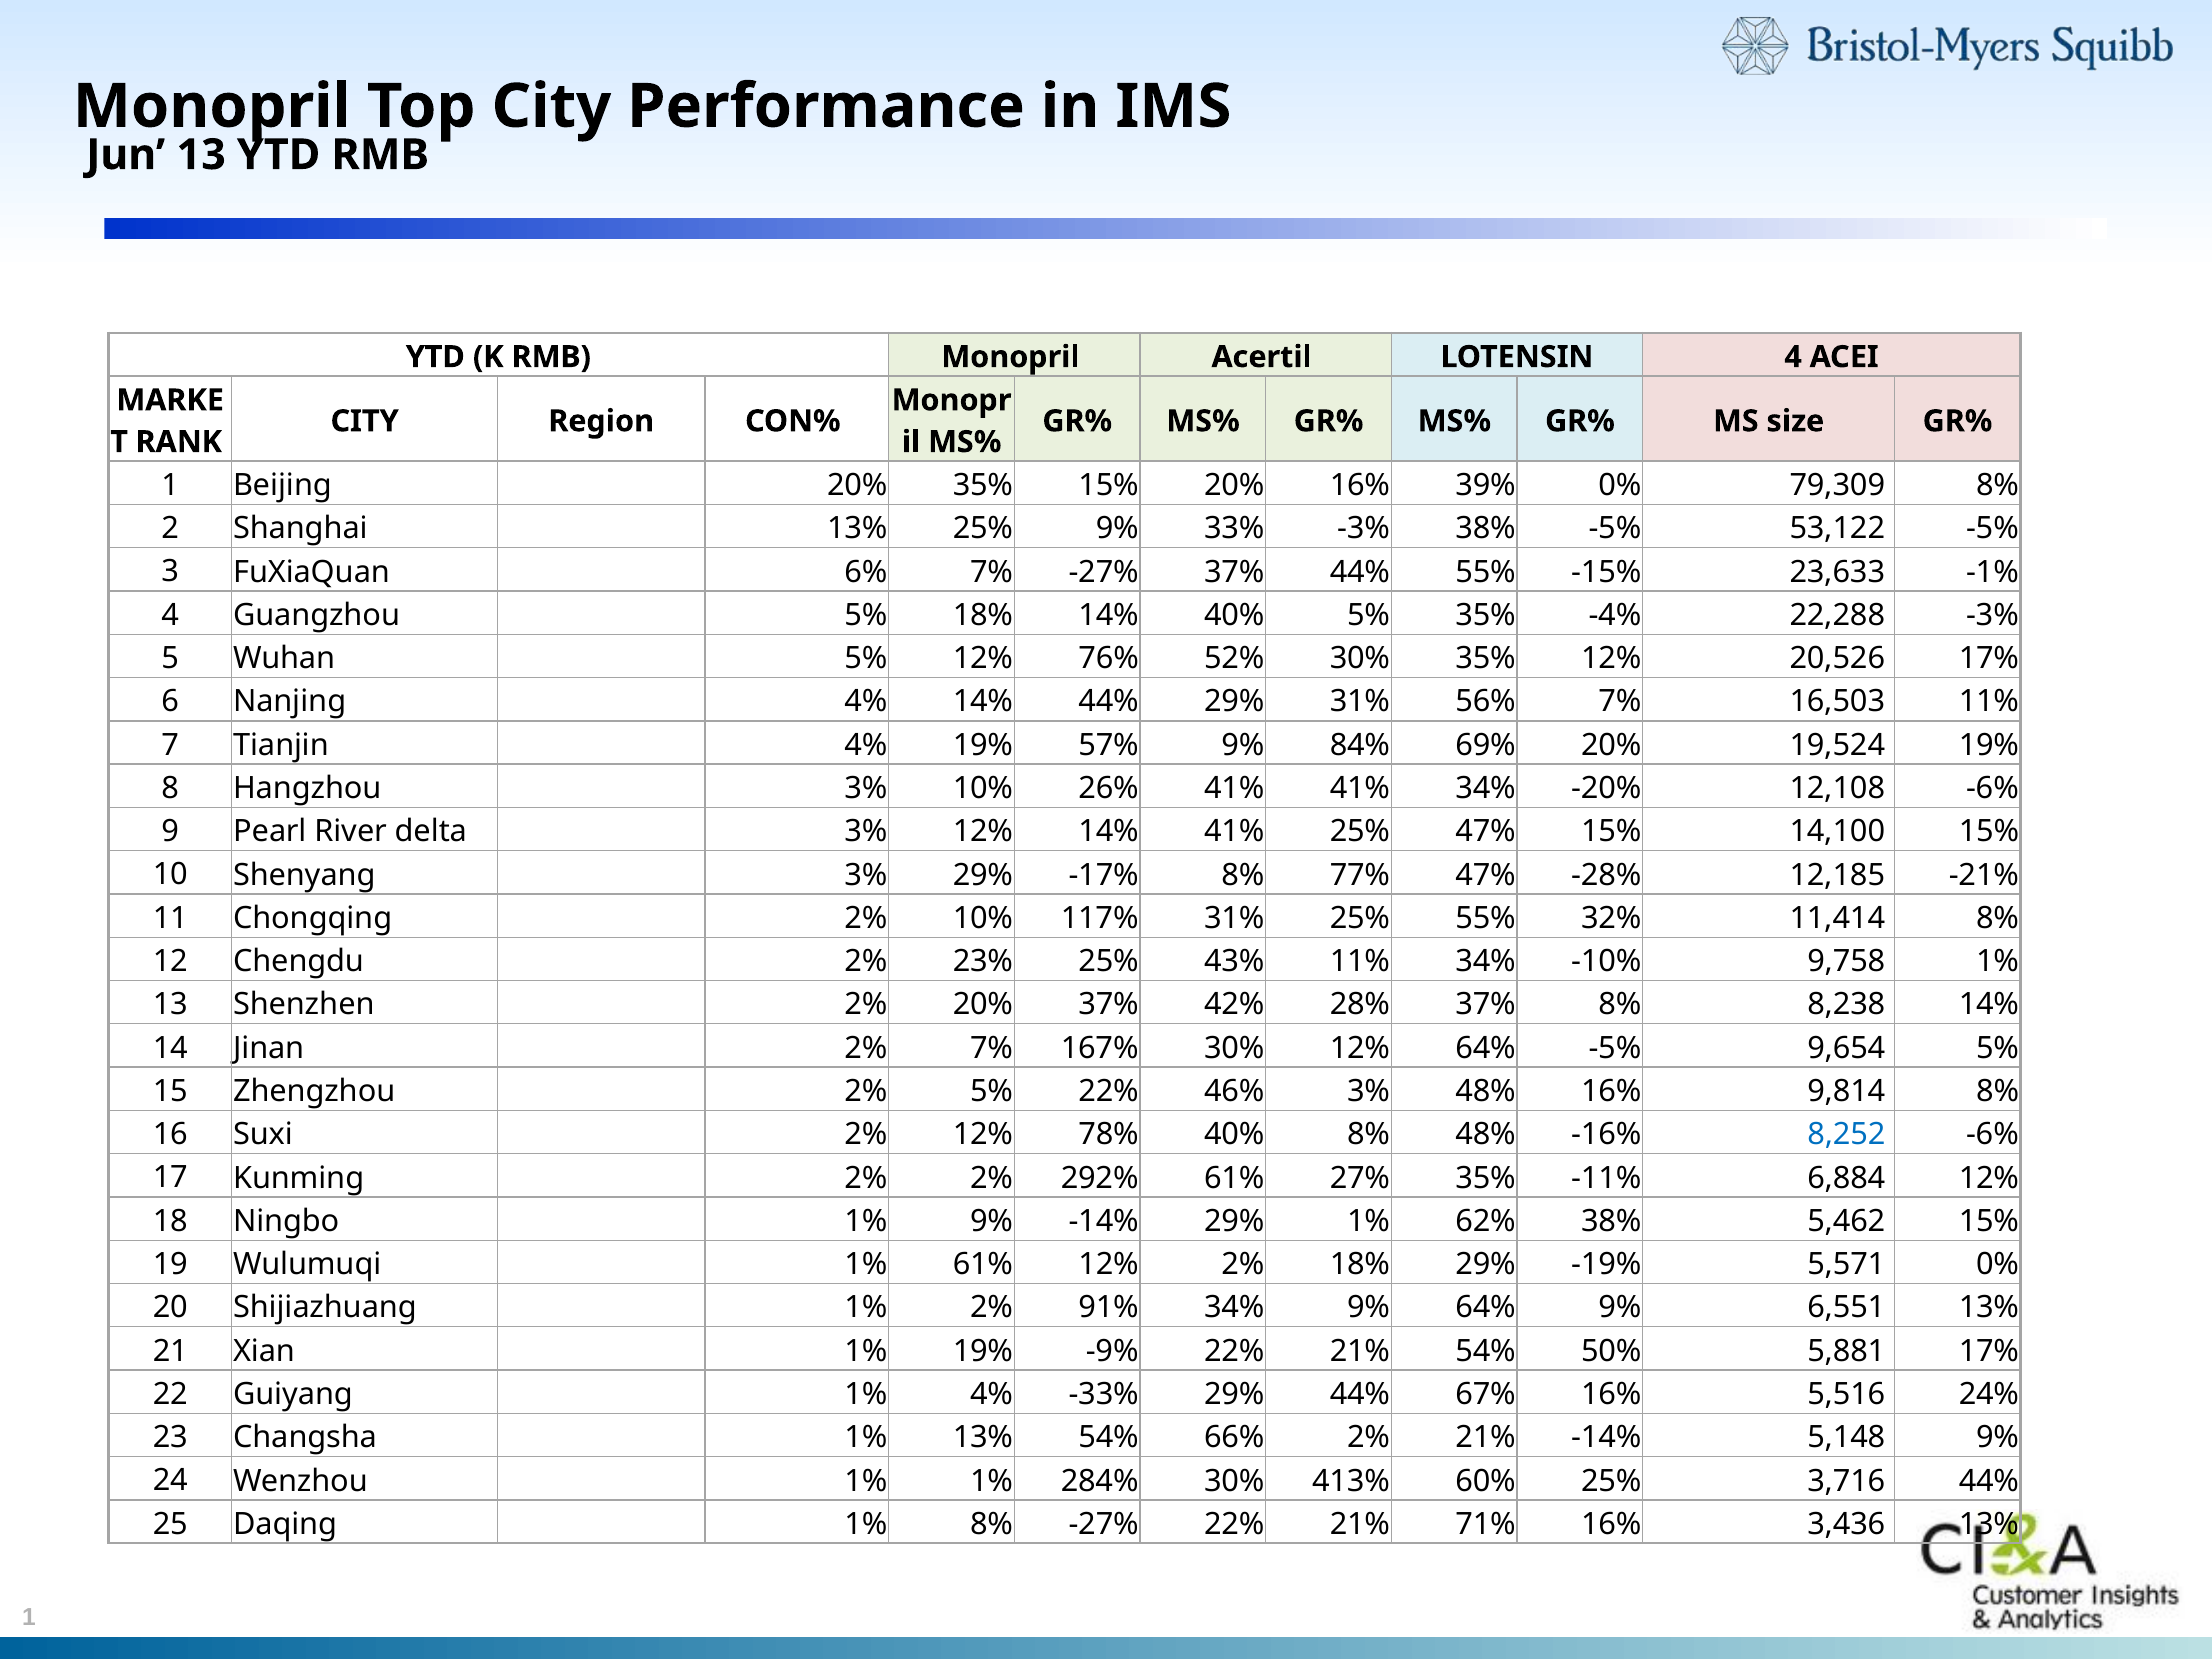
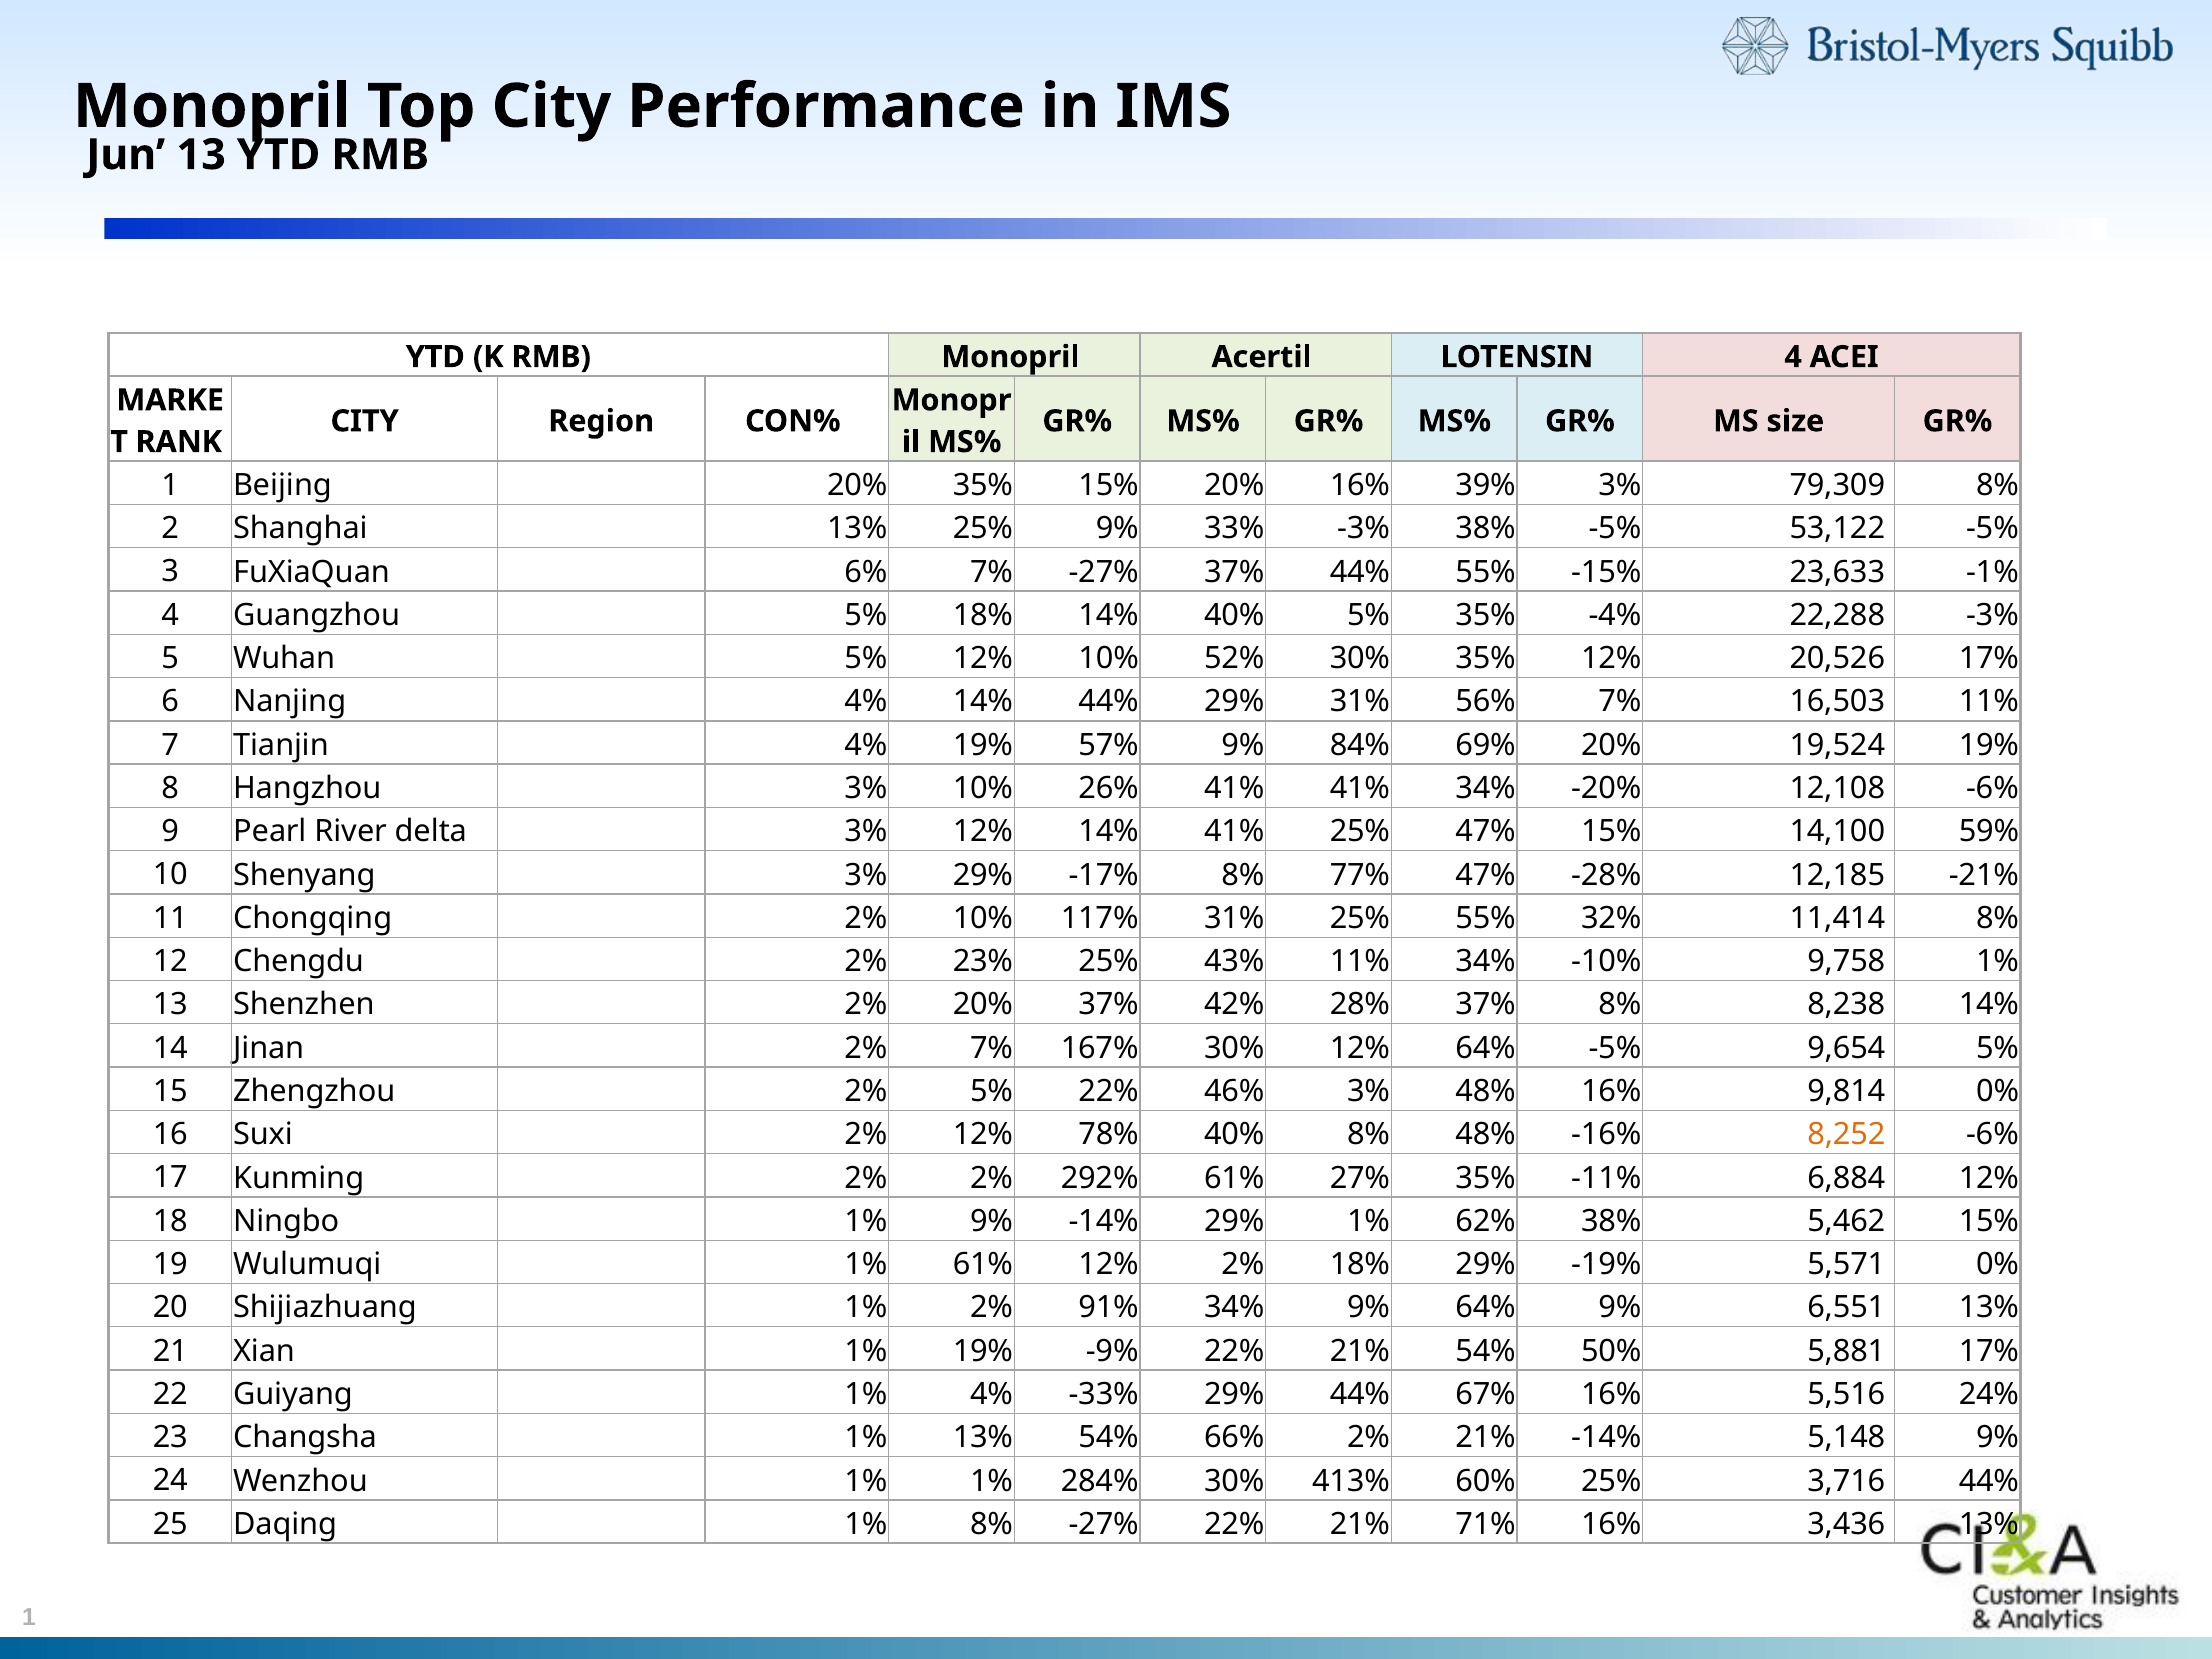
39% 0%: 0% -> 3%
12% 76%: 76% -> 10%
14,100 15%: 15% -> 59%
9,814 8%: 8% -> 0%
8,252 colour: blue -> orange
